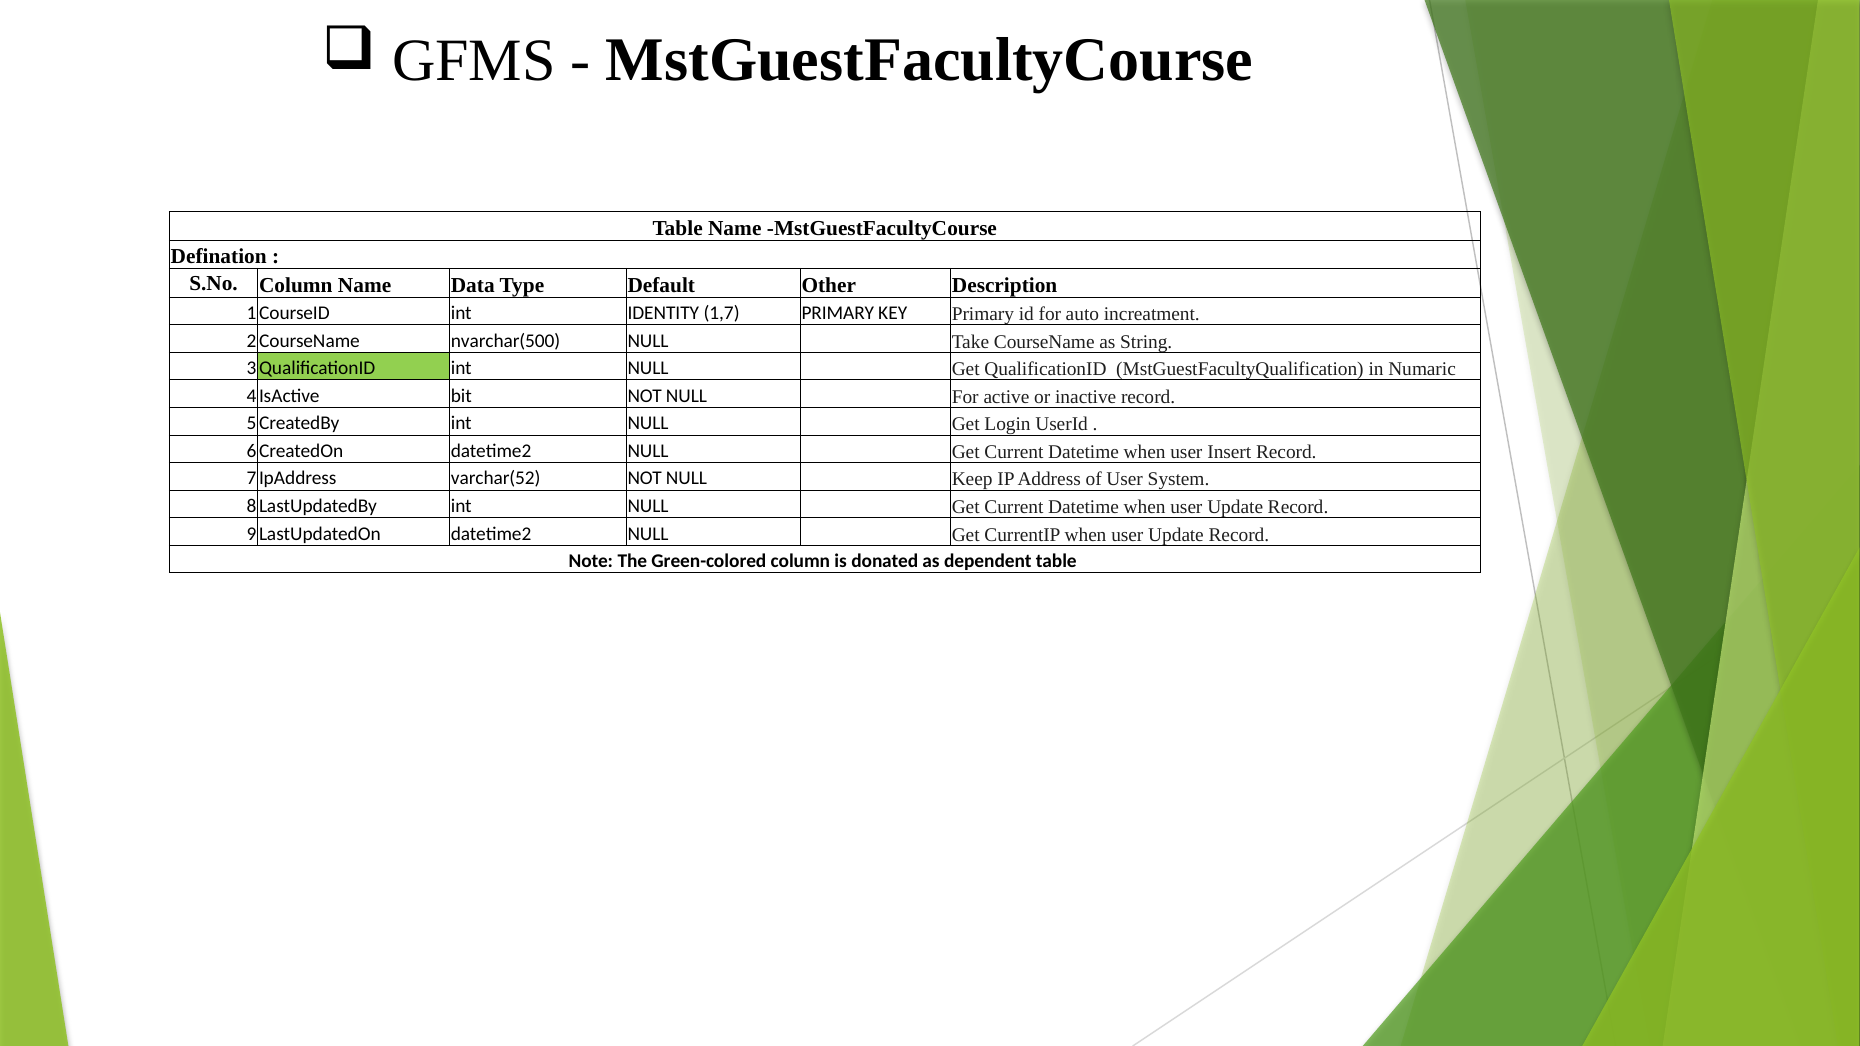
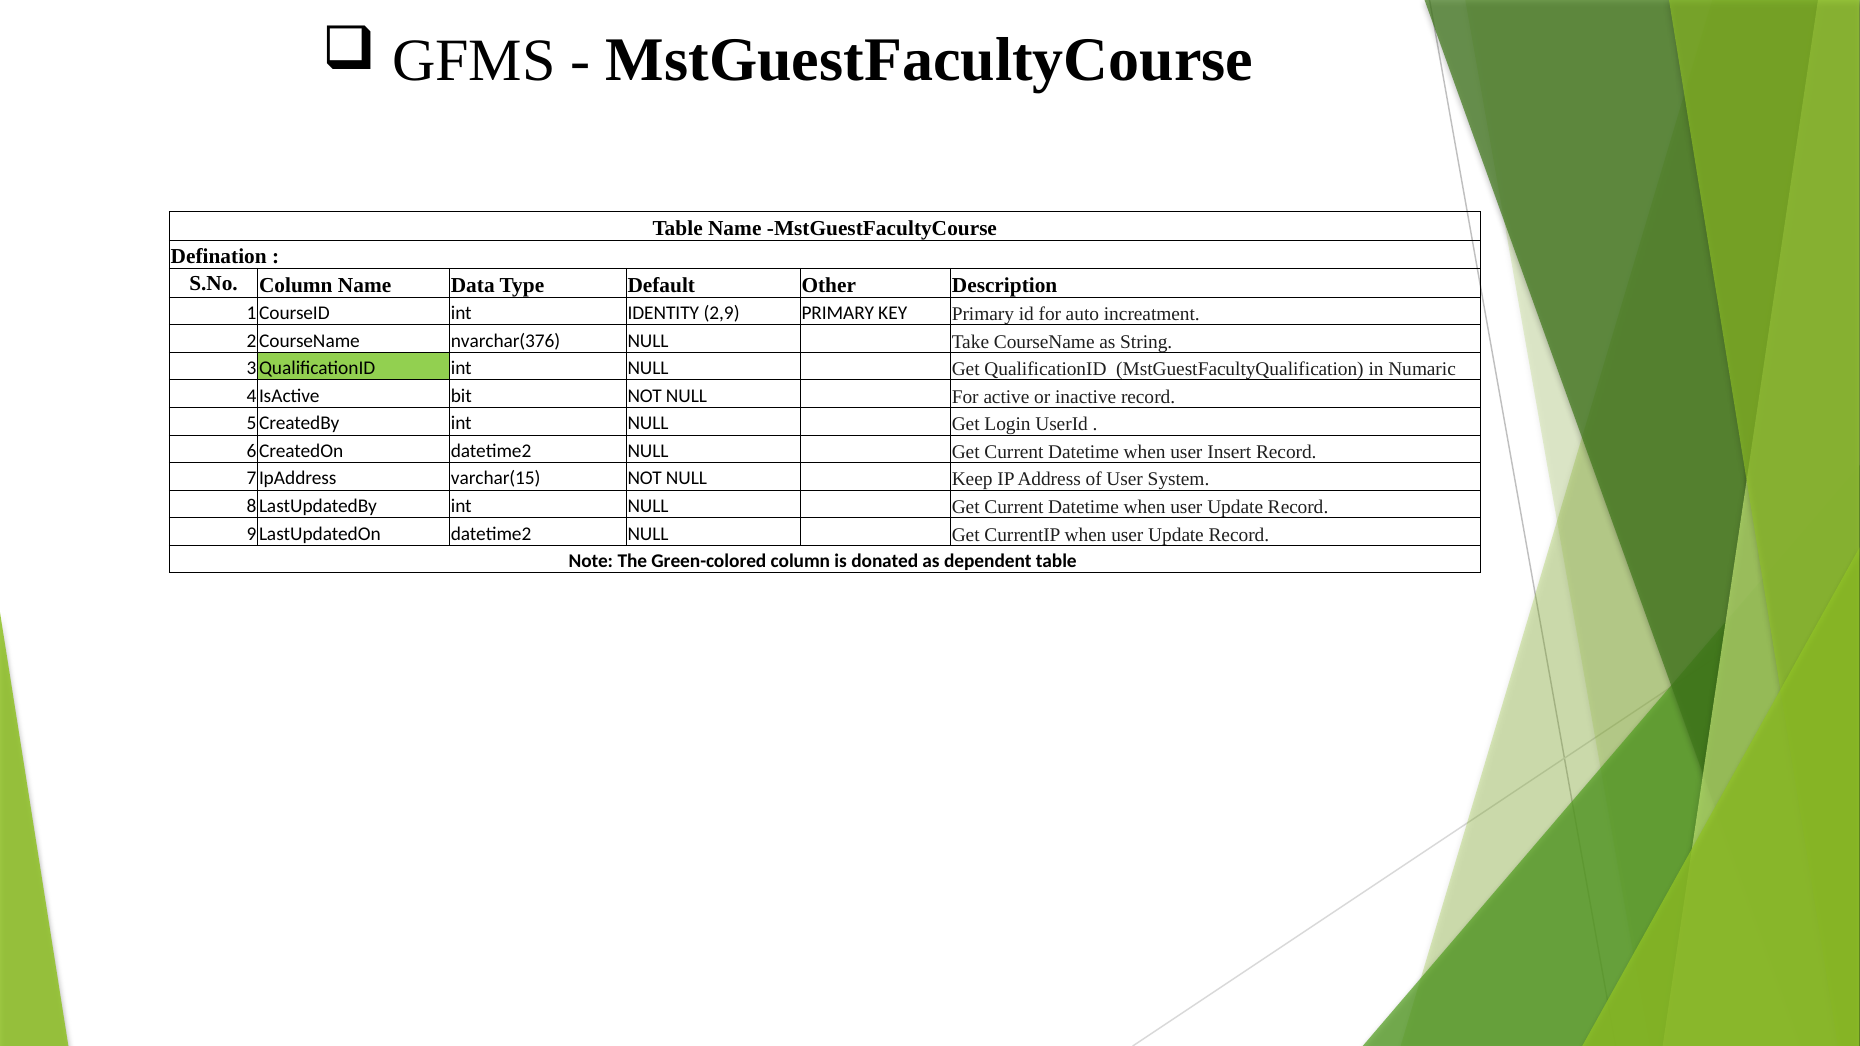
1,7: 1,7 -> 2,9
nvarchar(500: nvarchar(500 -> nvarchar(376
varchar(52: varchar(52 -> varchar(15
